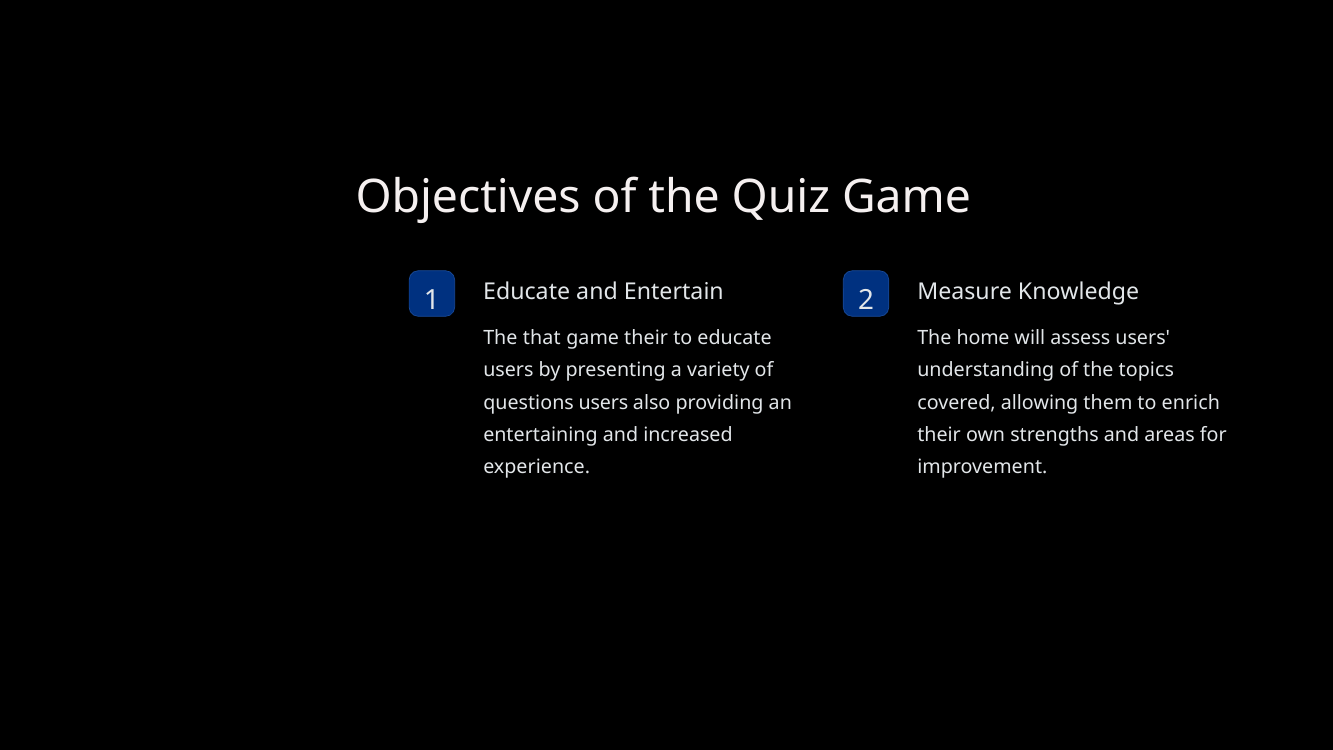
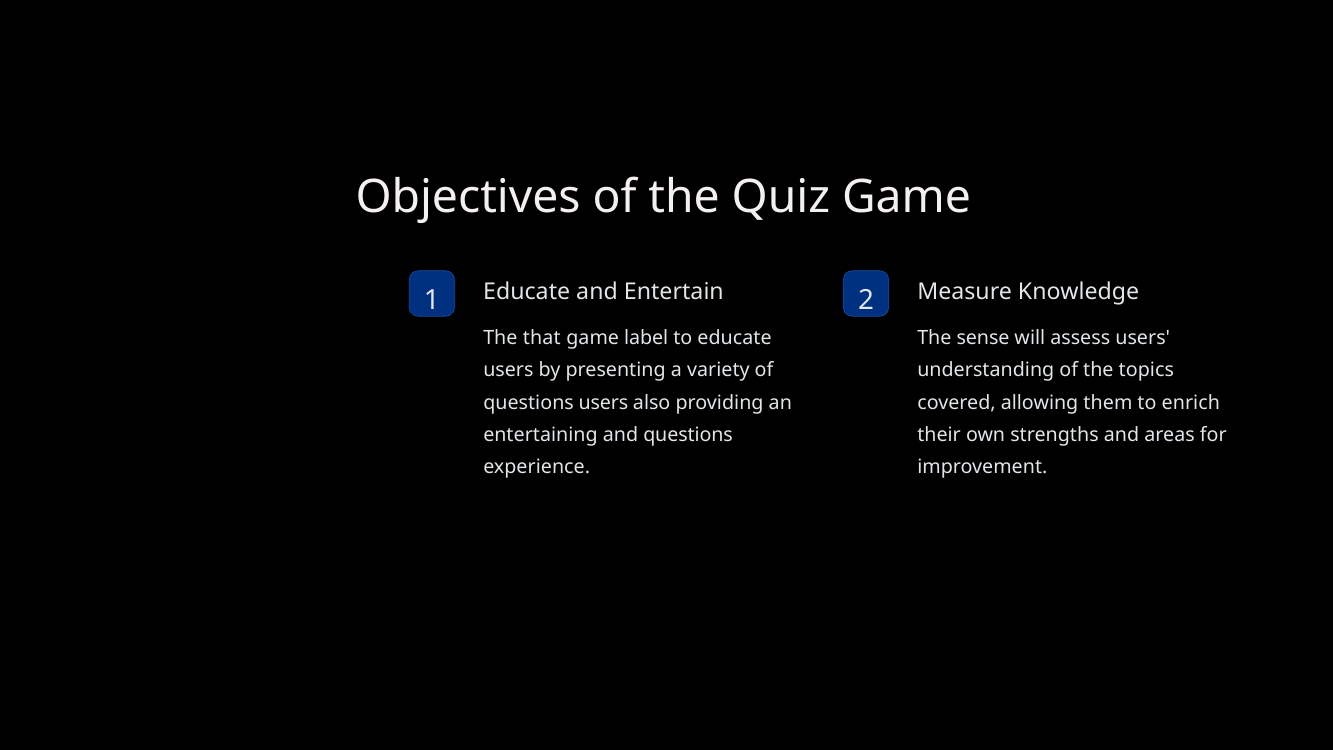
game their: their -> label
home: home -> sense
and increased: increased -> questions
